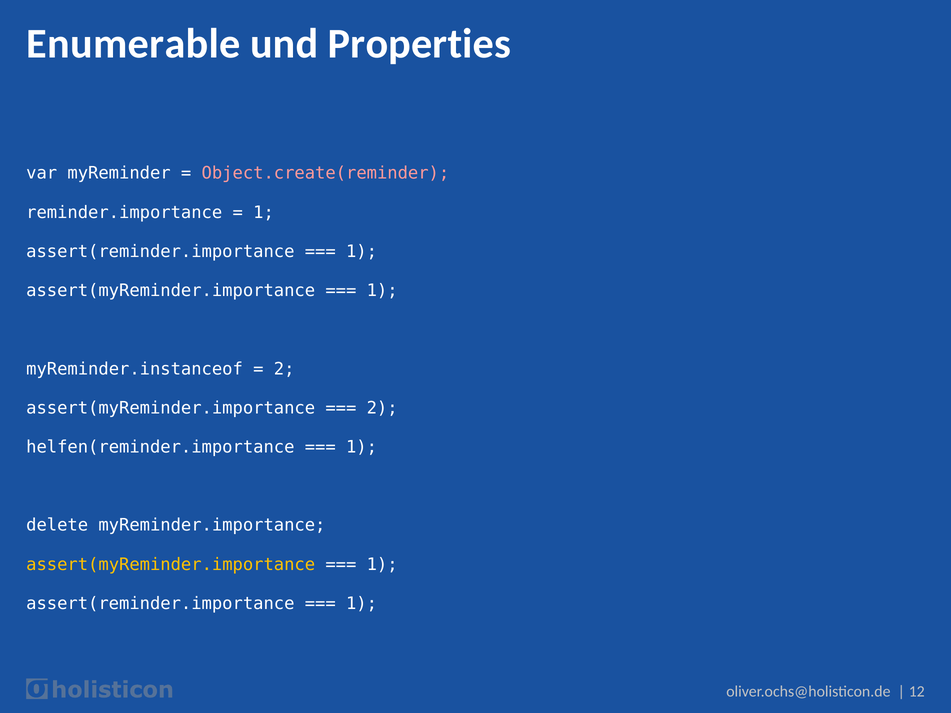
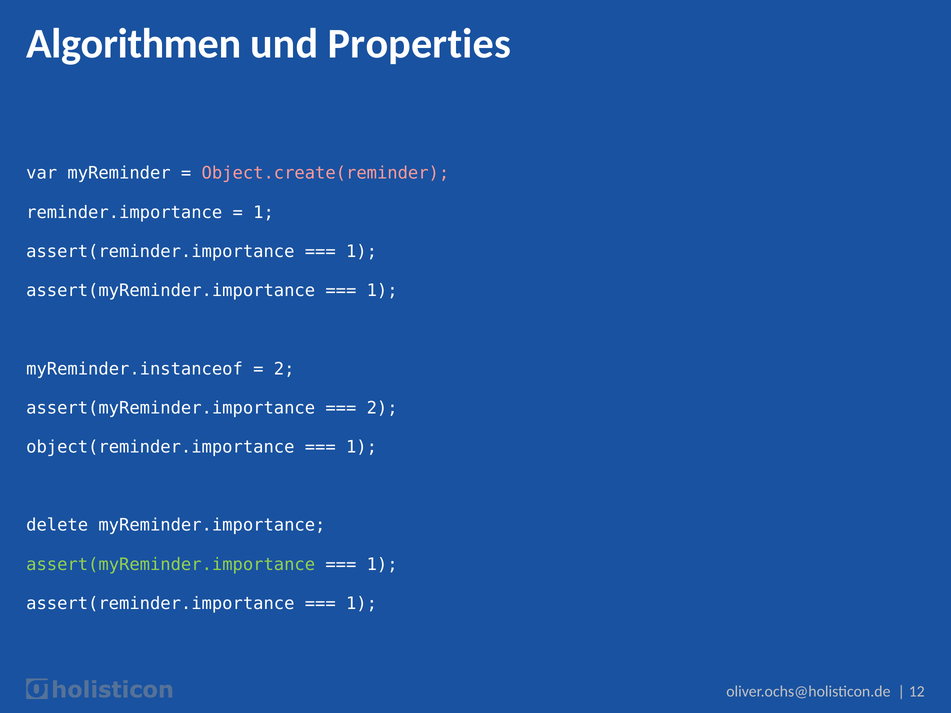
Enumerable: Enumerable -> Algorithmen
helfen(reminder.importance: helfen(reminder.importance -> object(reminder.importance
assert(myReminder.importance at (171, 565) colour: yellow -> light green
